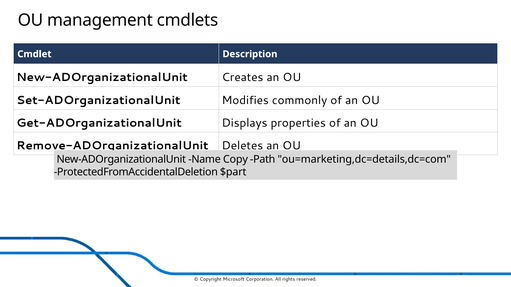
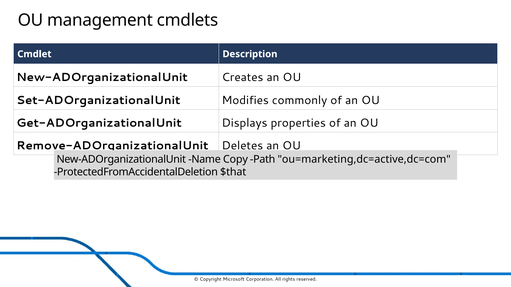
ou=marketing,dc=details,dc=com: ou=marketing,dc=details,dc=com -> ou=marketing,dc=active,dc=com
$part: $part -> $that
